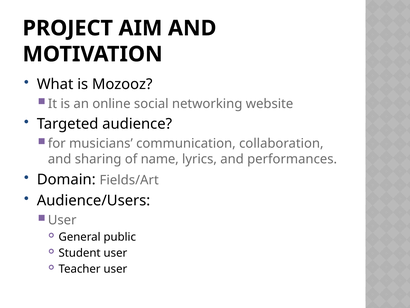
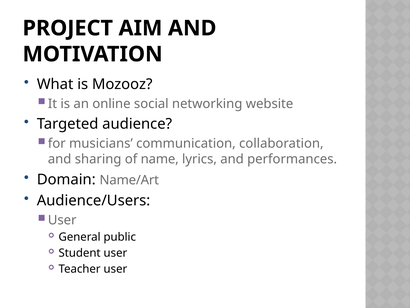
Fields/Art: Fields/Art -> Name/Art
